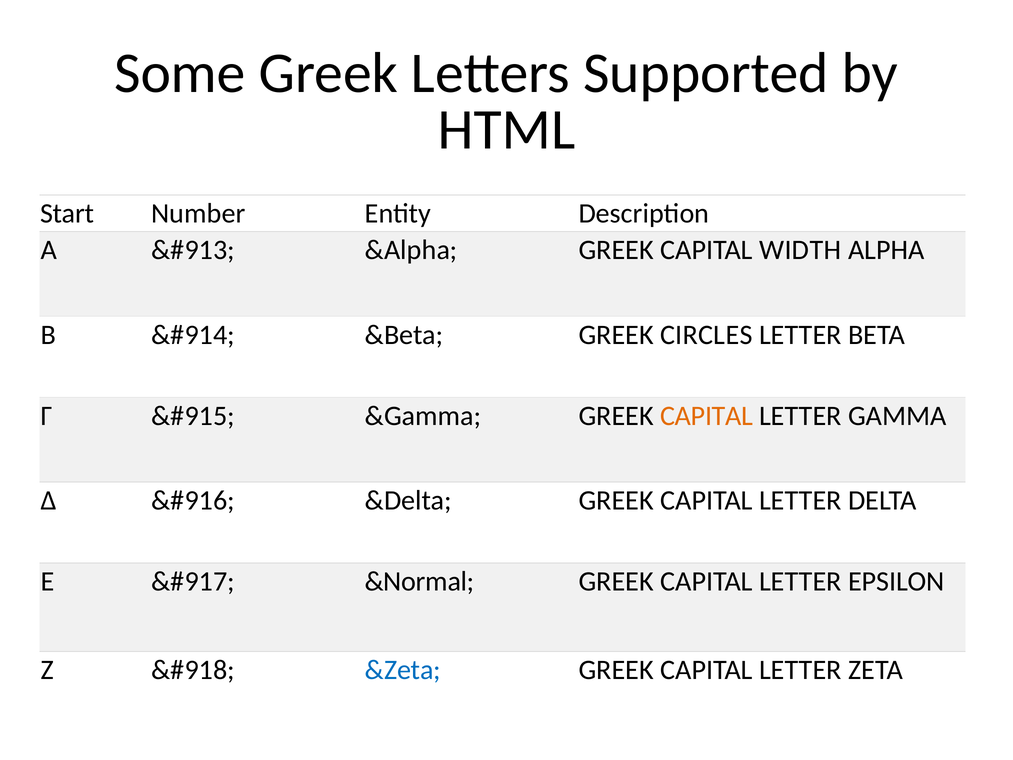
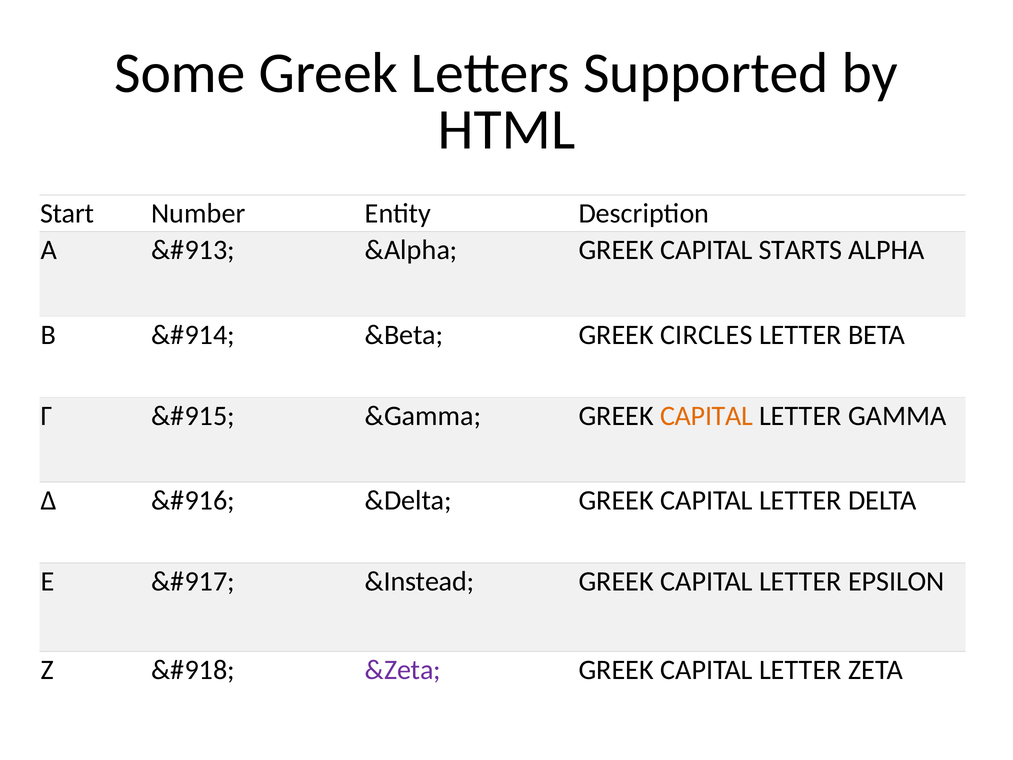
WIDTH: WIDTH -> STARTS
&Normal: &Normal -> &Instead
&Zeta colour: blue -> purple
